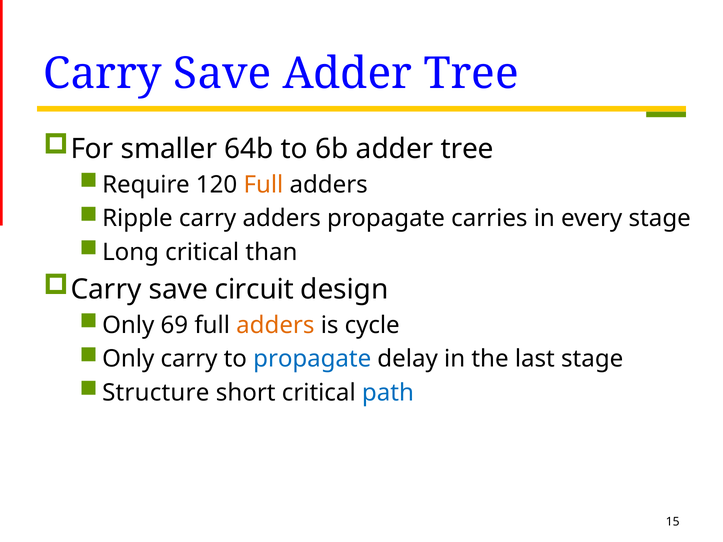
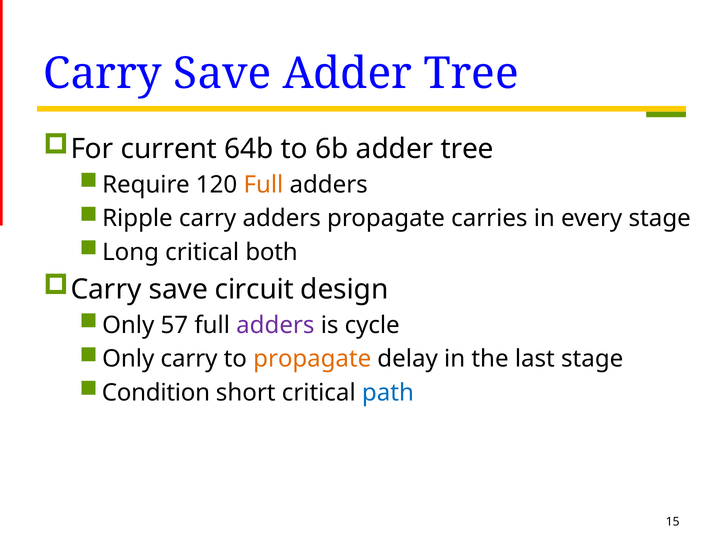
smaller: smaller -> current
than: than -> both
69: 69 -> 57
adders at (275, 325) colour: orange -> purple
propagate at (312, 359) colour: blue -> orange
Structure: Structure -> Condition
